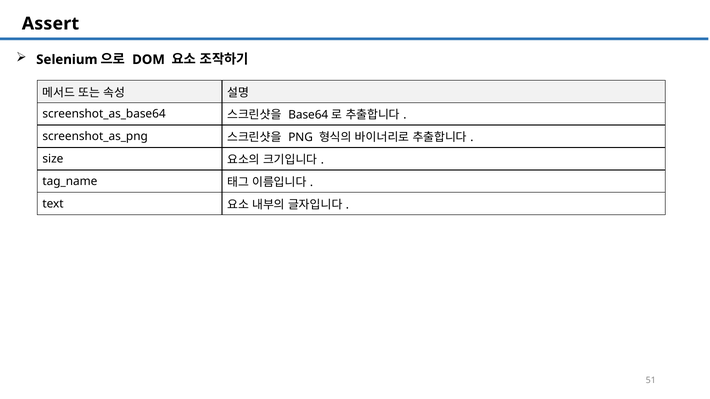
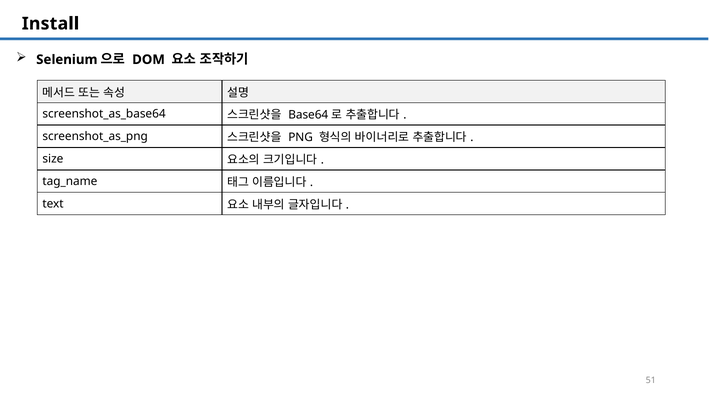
Assert: Assert -> Install
